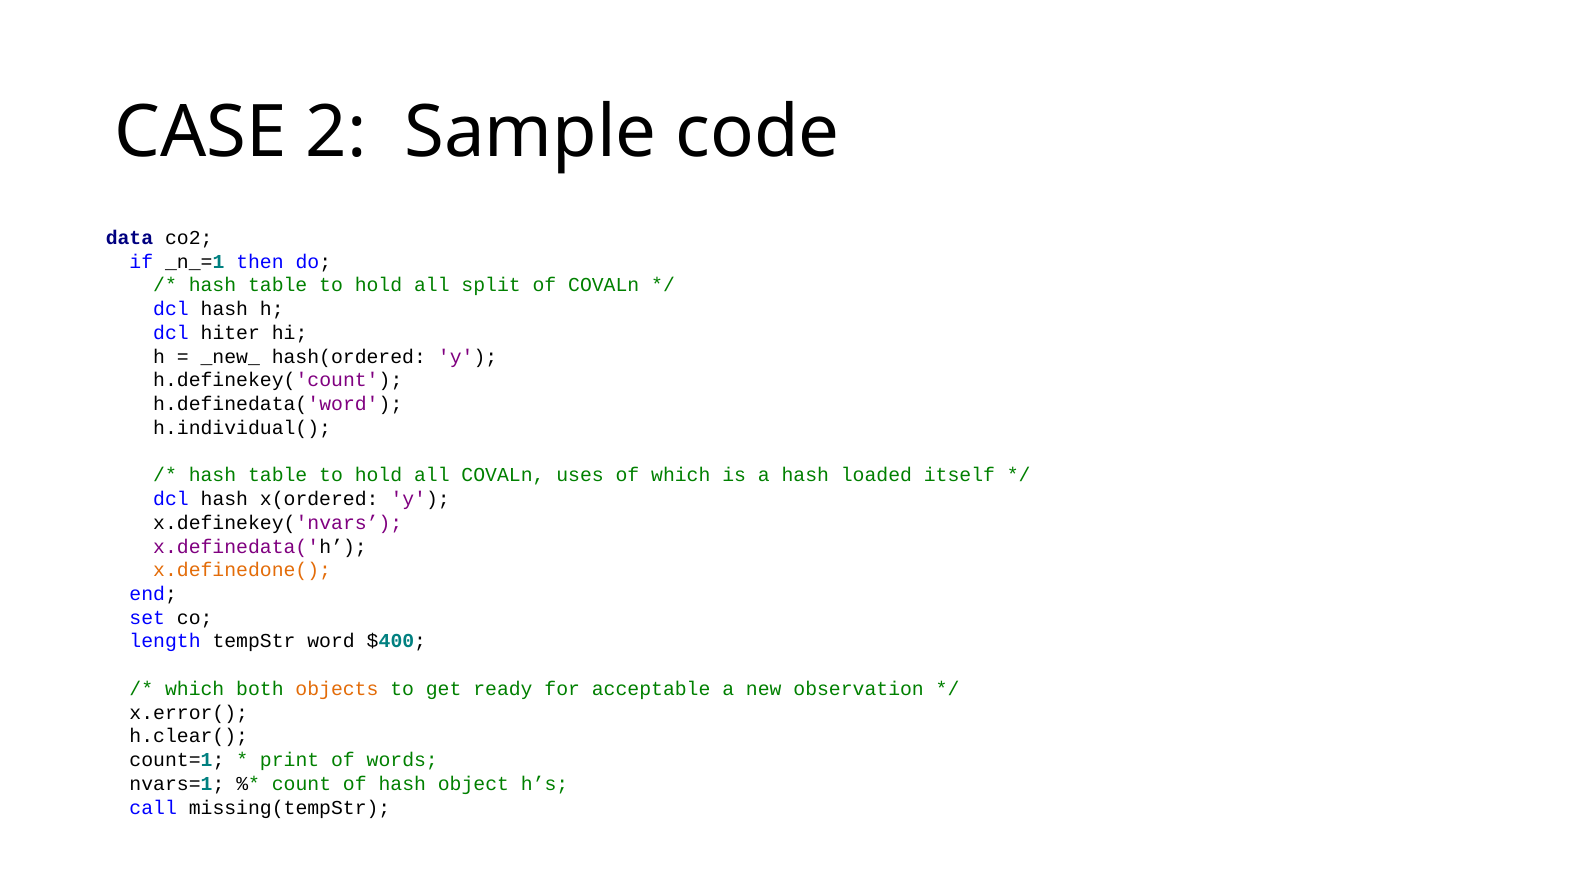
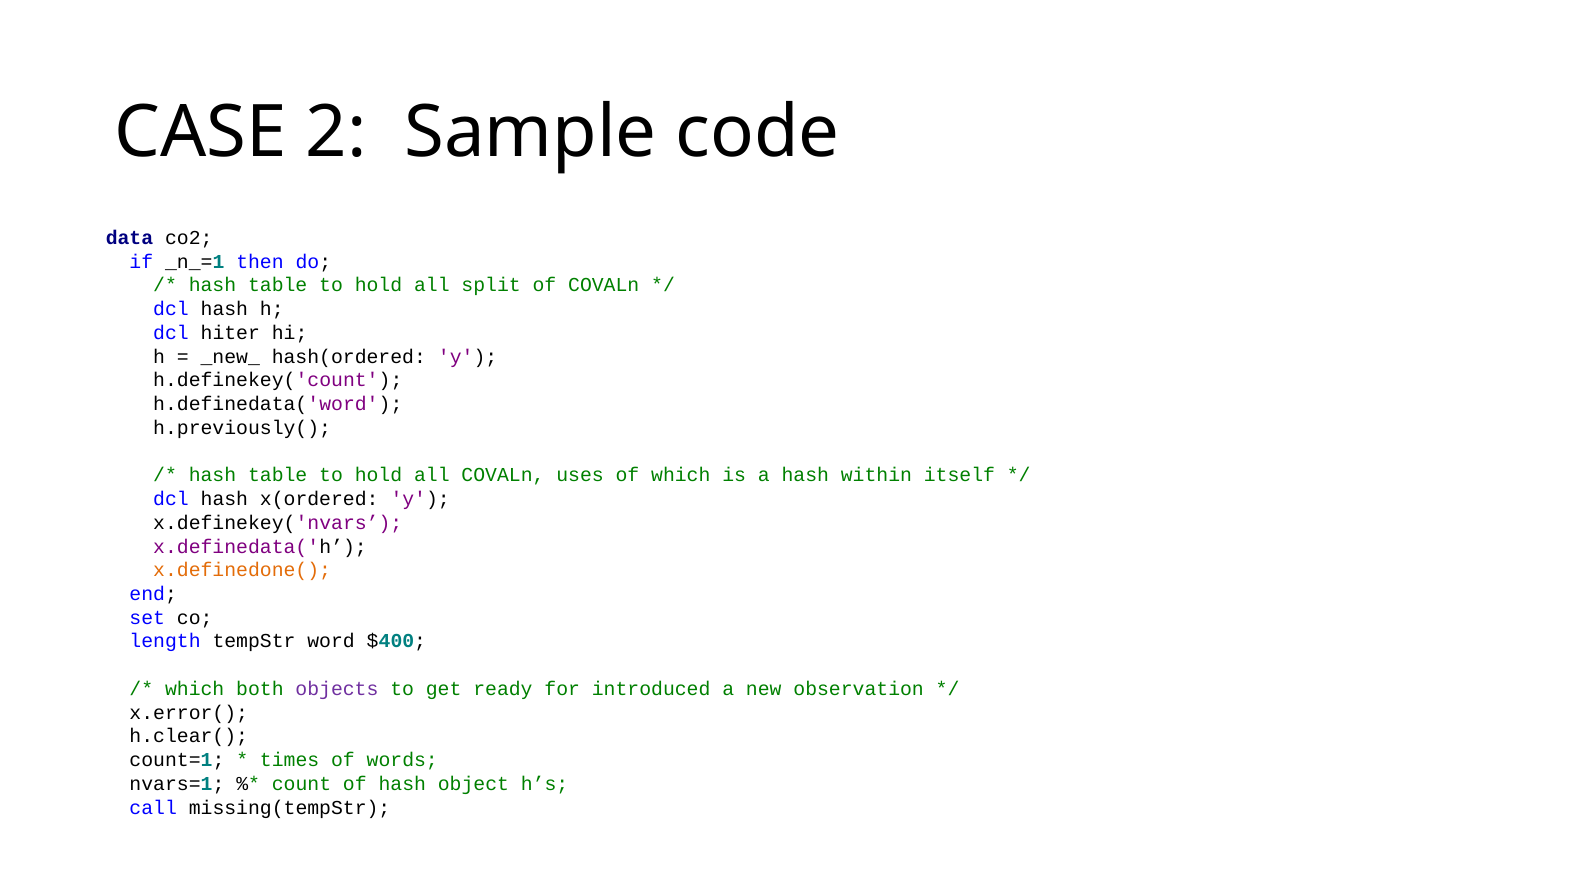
h.individual(: h.individual( -> h.previously(
loaded: loaded -> within
objects colour: orange -> purple
acceptable: acceptable -> introduced
print: print -> times
